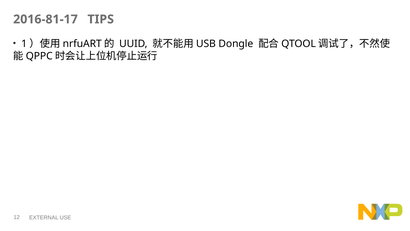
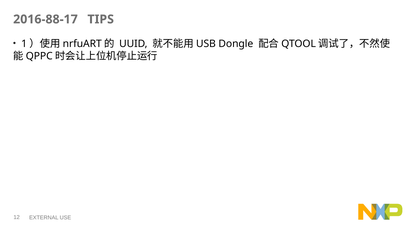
2016-81-17: 2016-81-17 -> 2016-88-17
